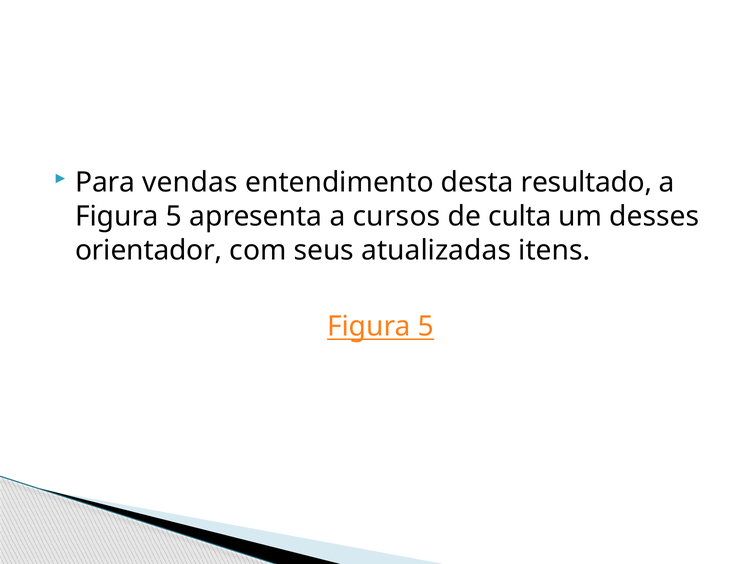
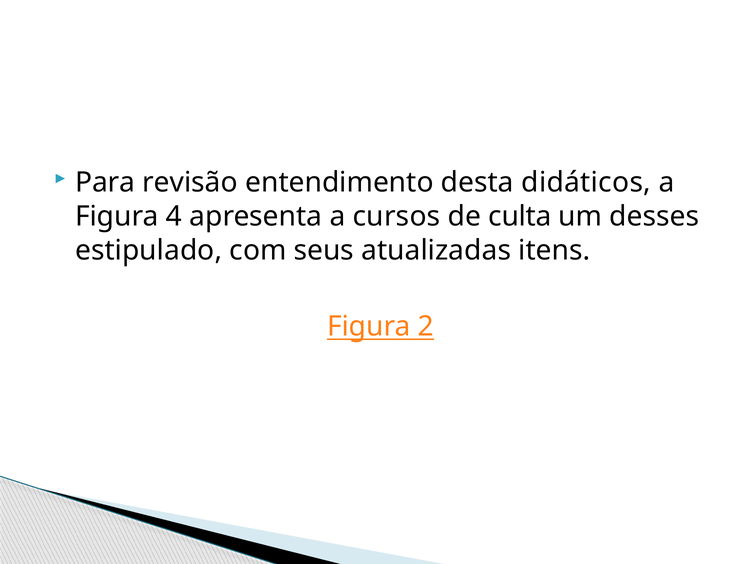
vendas: vendas -> revisão
resultado: resultado -> didáticos
5 at (174, 216): 5 -> 4
orientador: orientador -> estipulado
5 at (426, 326): 5 -> 2
